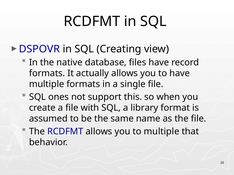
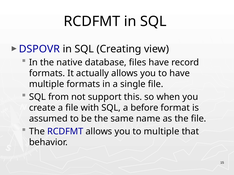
ones: ones -> from
library: library -> before
